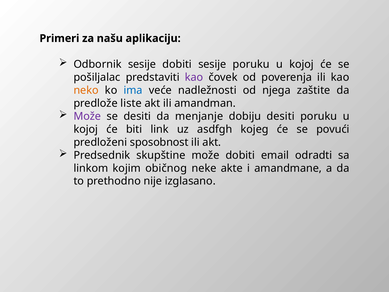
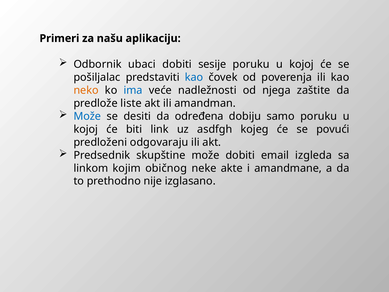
Odbornik sesije: sesije -> ubaci
kao at (194, 77) colour: purple -> blue
Može at (87, 116) colour: purple -> blue
menjanje: menjanje -> određena
dobiju desiti: desiti -> samo
sposobnost: sposobnost -> odgovaraju
odradti: odradti -> izgleda
